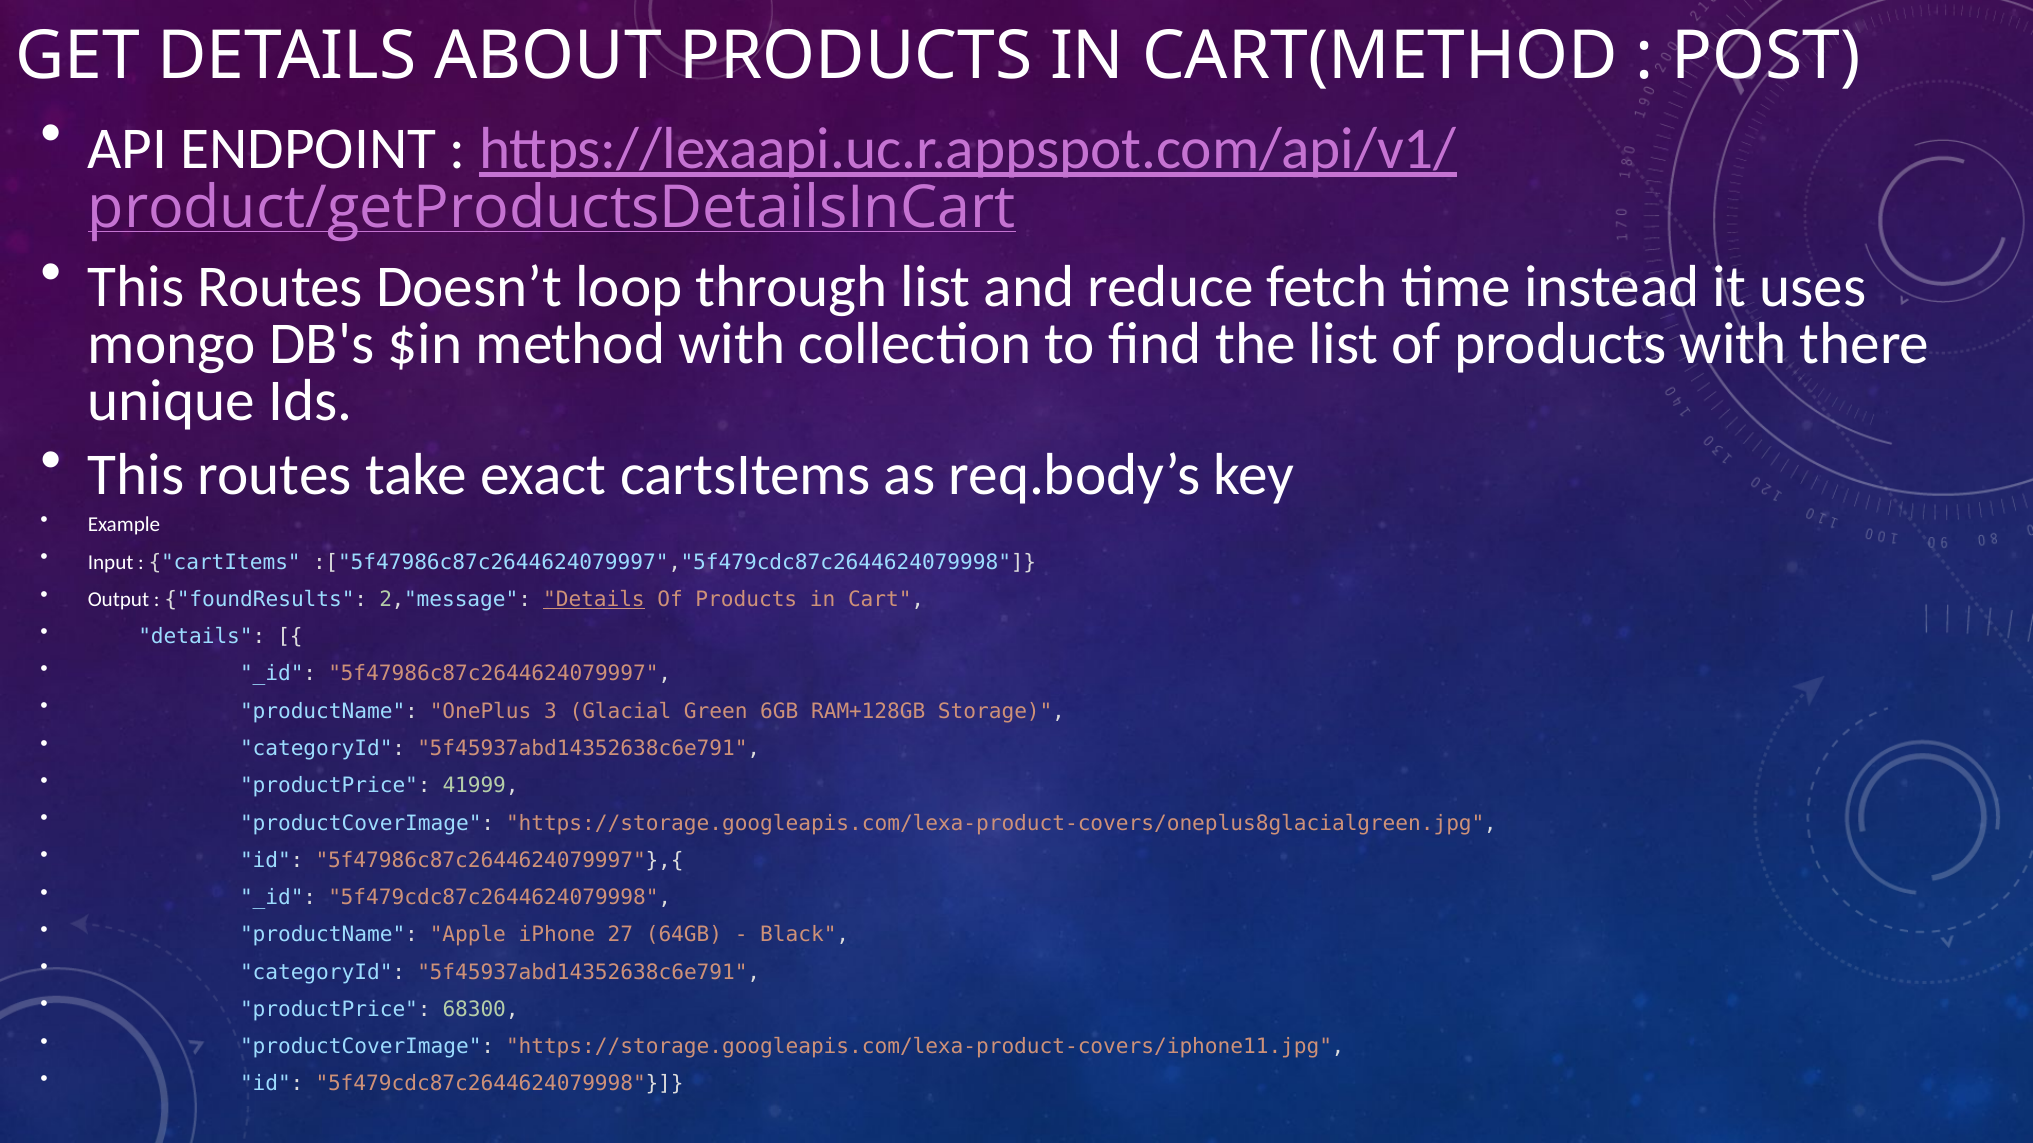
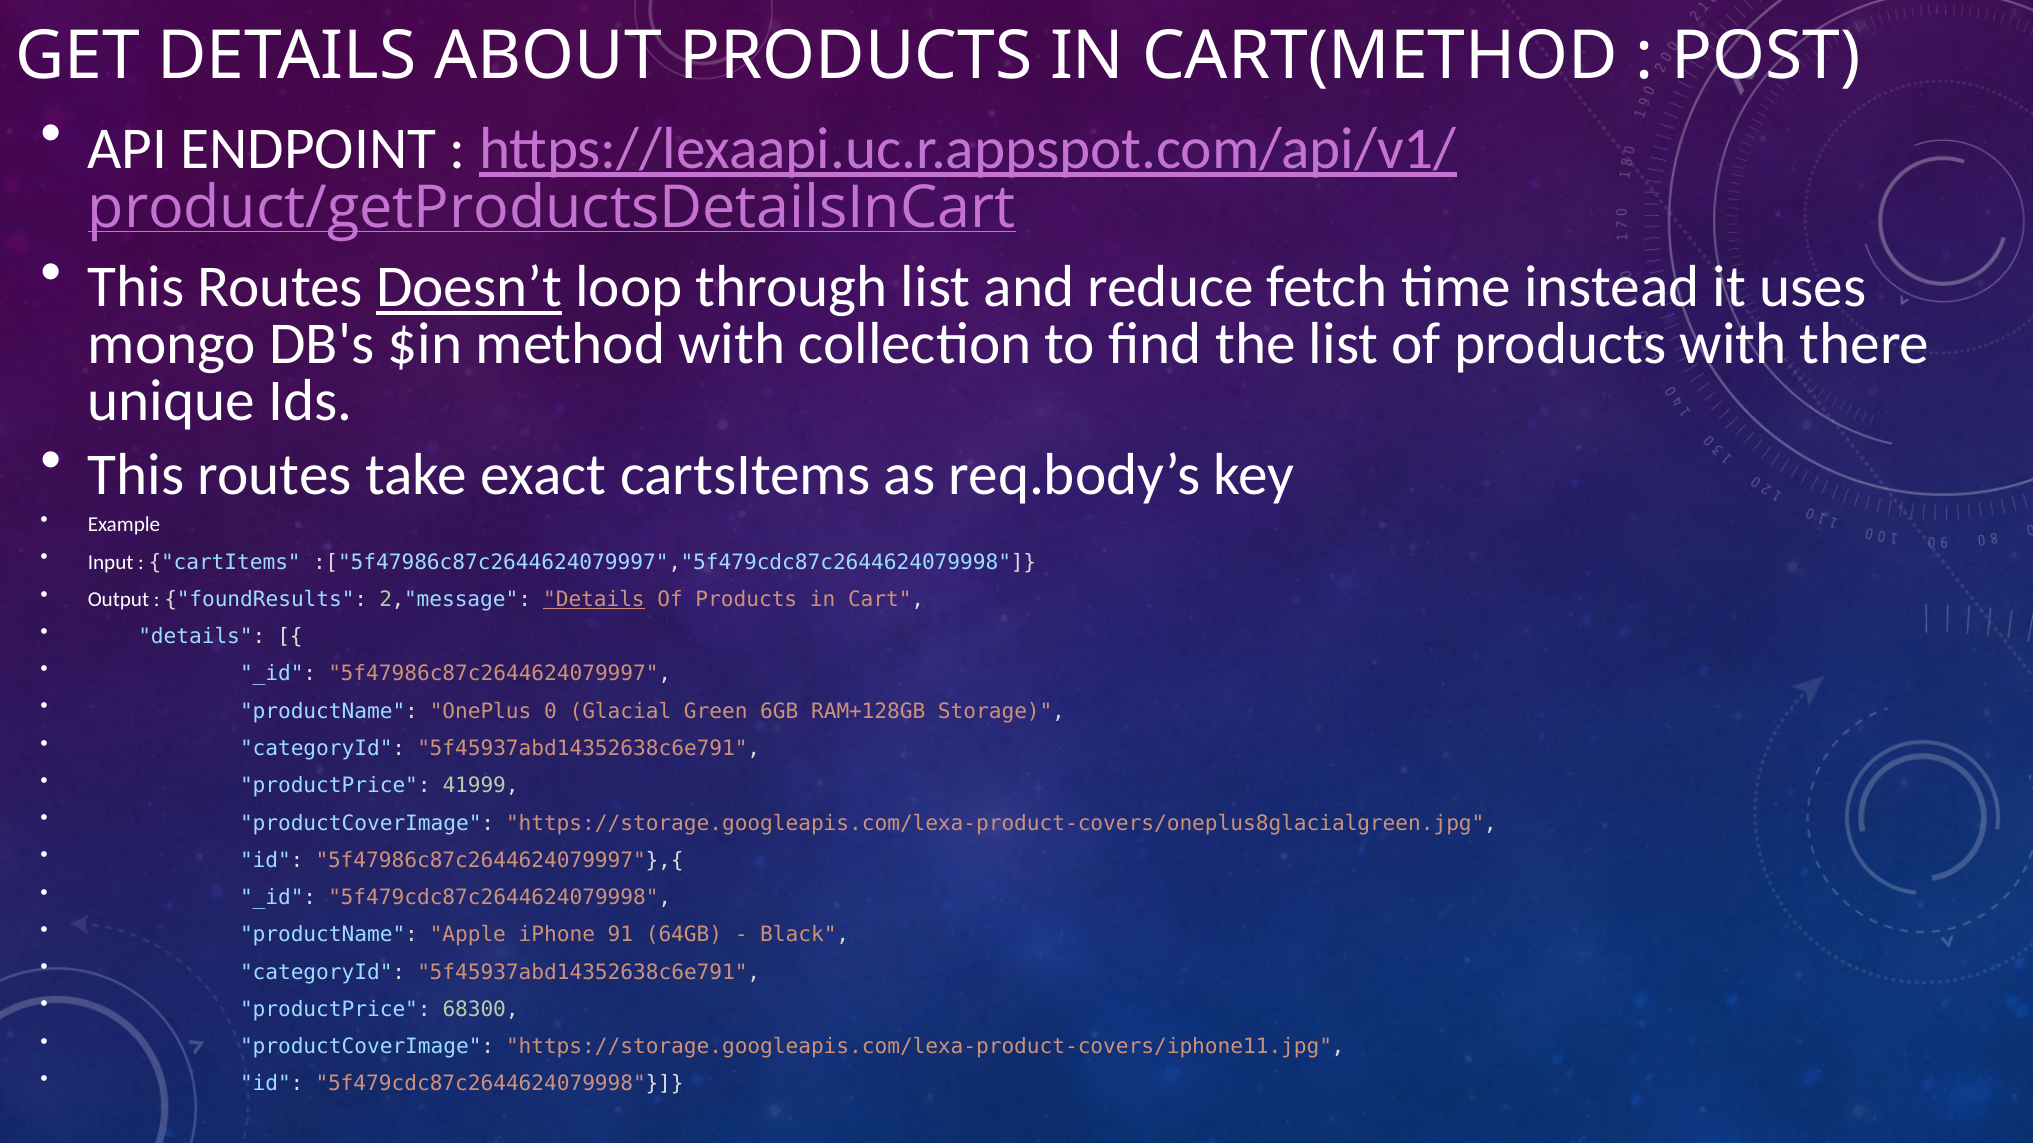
Doesn’t underline: none -> present
3: 3 -> 0
27: 27 -> 91
